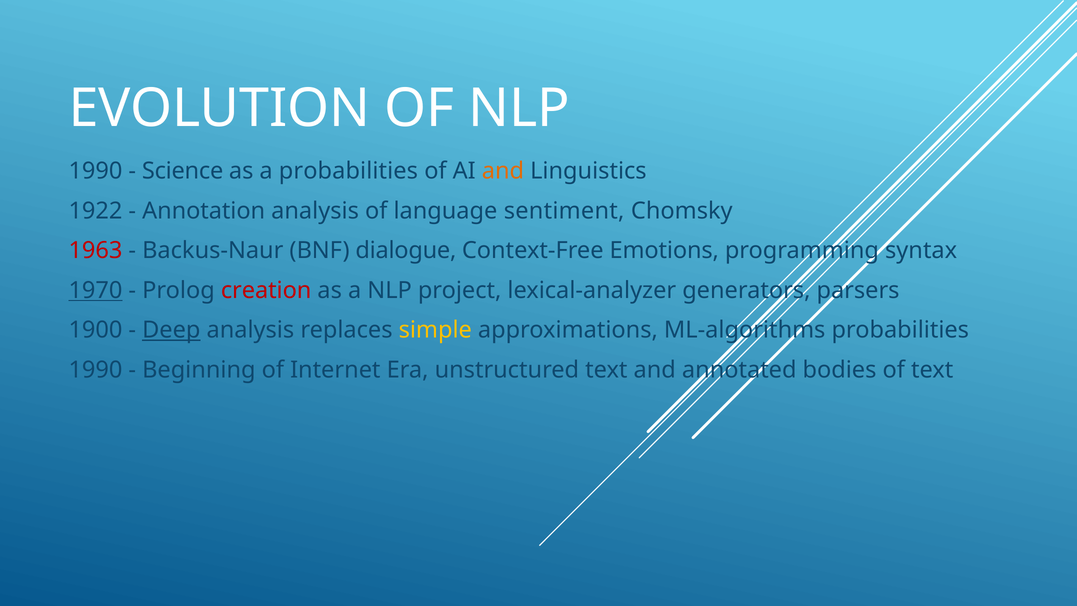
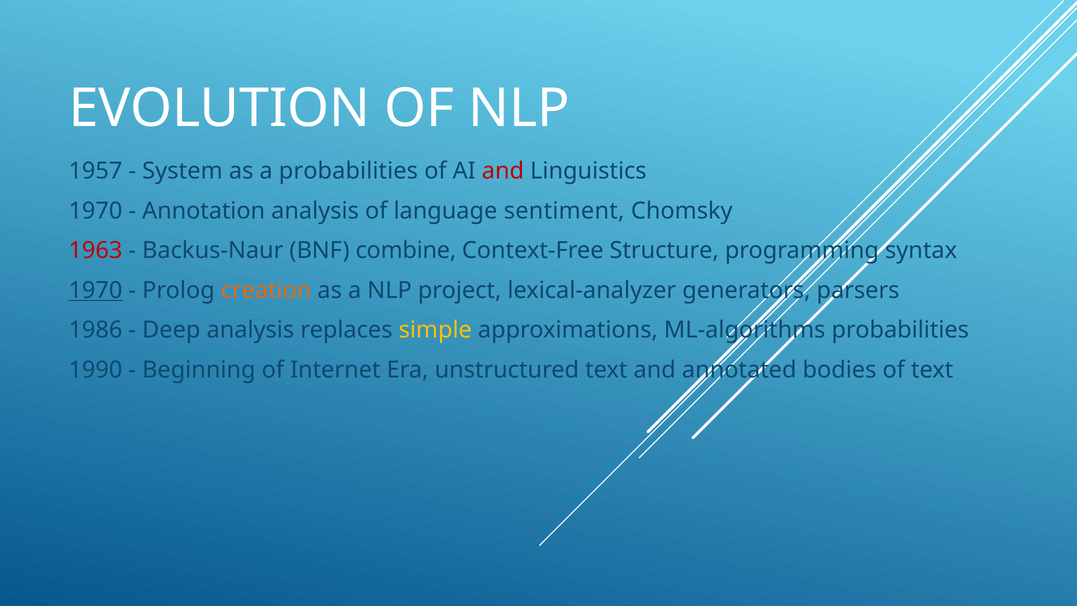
1990 at (95, 171): 1990 -> 1957
Science: Science -> System
and at (503, 171) colour: orange -> red
1922 at (95, 211): 1922 -> 1970
dialogue: dialogue -> combine
Emotions: Emotions -> Structure
creation colour: red -> orange
1900: 1900 -> 1986
Deep underline: present -> none
